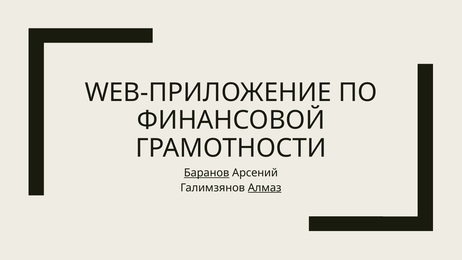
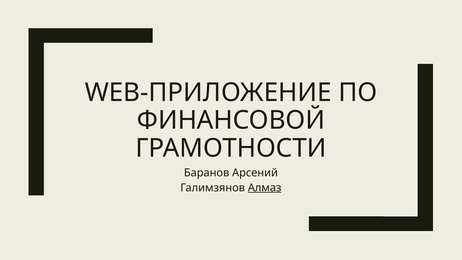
Баранов underline: present -> none
